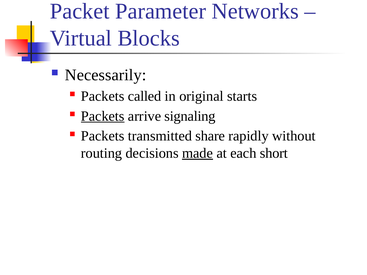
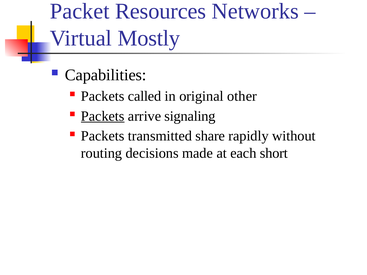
Parameter: Parameter -> Resources
Blocks: Blocks -> Mostly
Necessarily: Necessarily -> Capabilities
starts: starts -> other
made underline: present -> none
